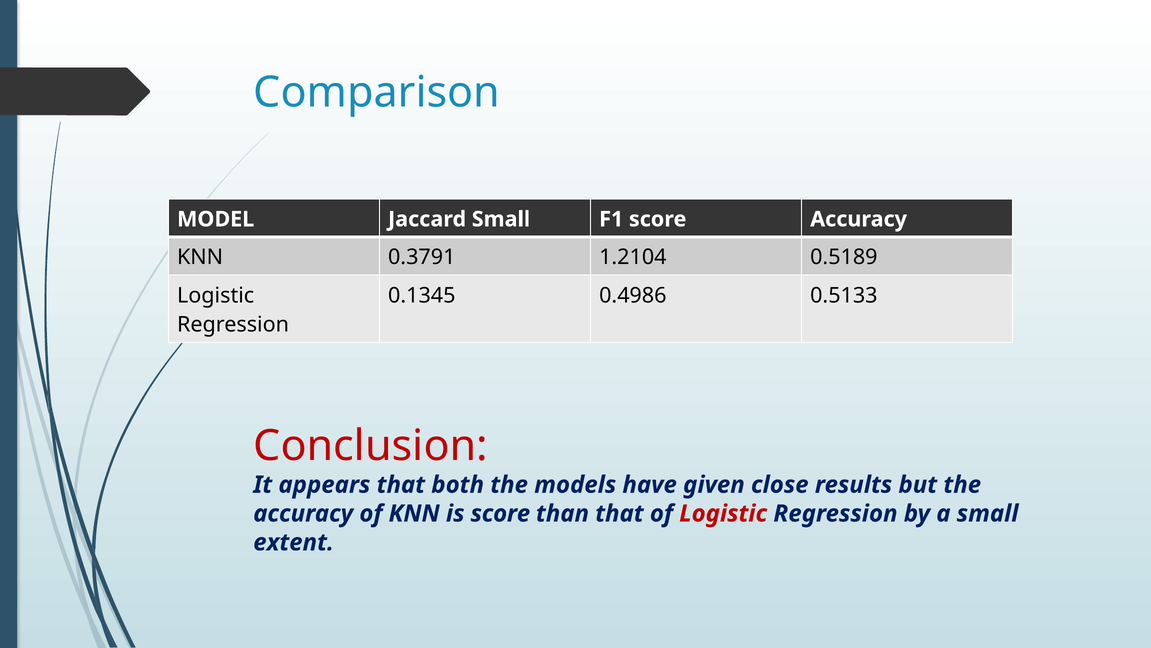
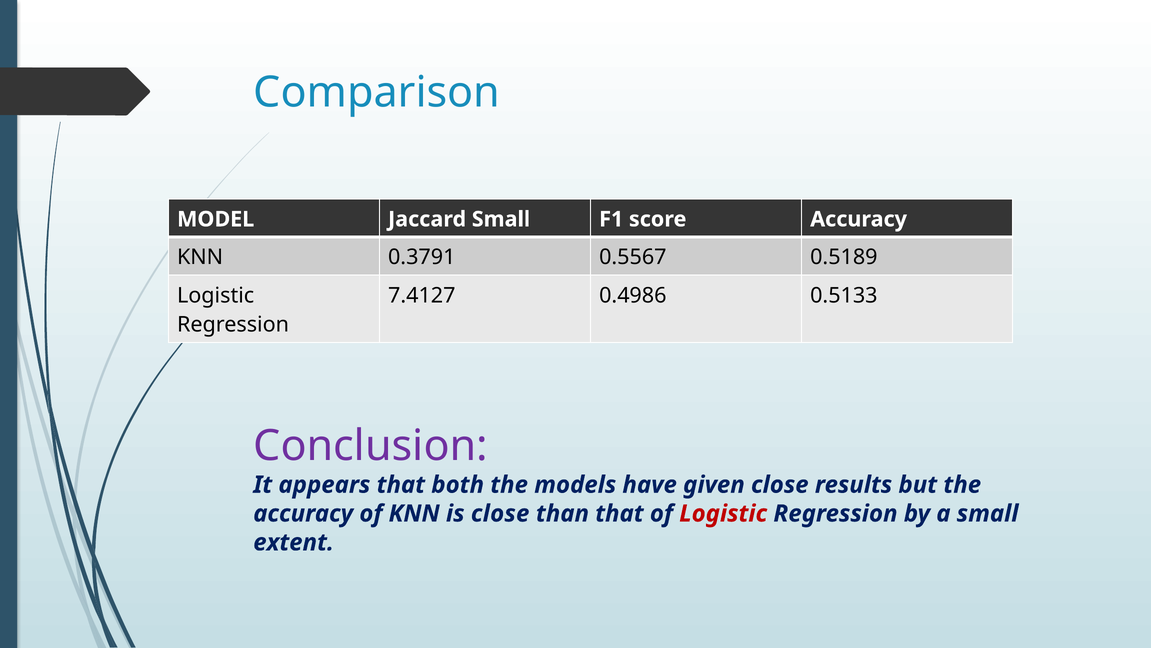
1.2104: 1.2104 -> 0.5567
0.1345: 0.1345 -> 7.4127
Conclusion colour: red -> purple
is score: score -> close
